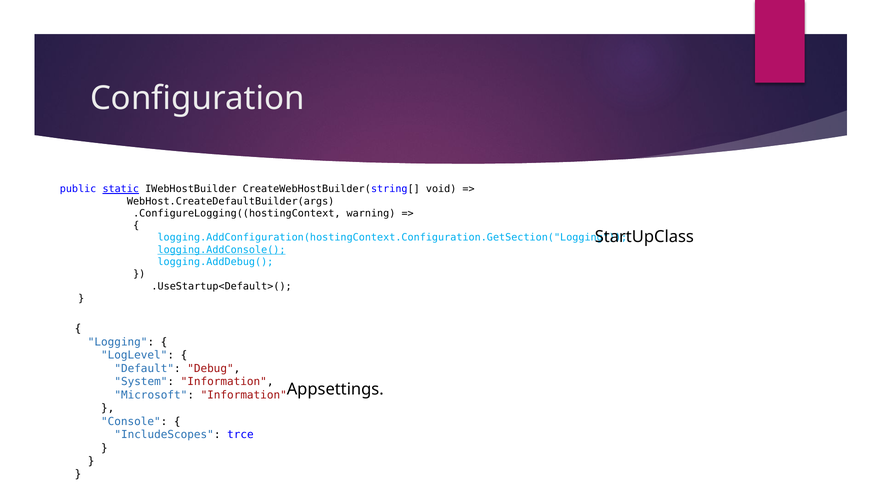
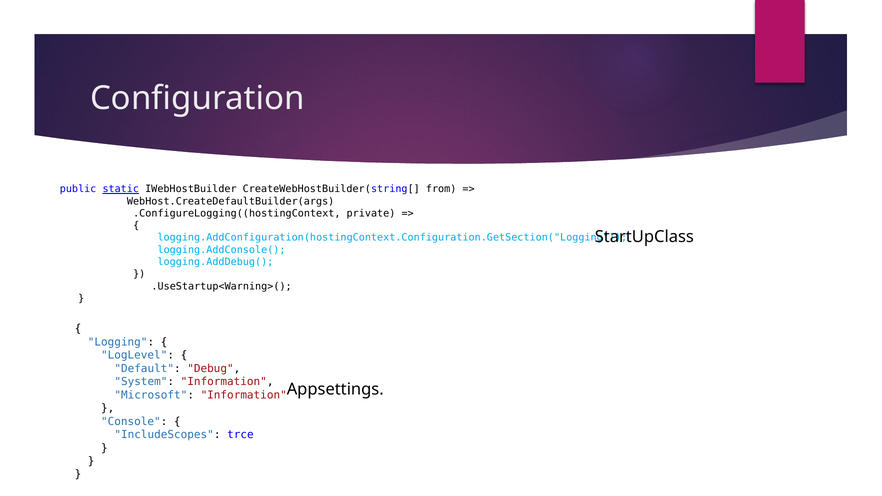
void: void -> from
warning: warning -> private
logging.AddConsole( underline: present -> none
.UseStartup<Default>(: .UseStartup<Default>( -> .UseStartup<Warning>(
